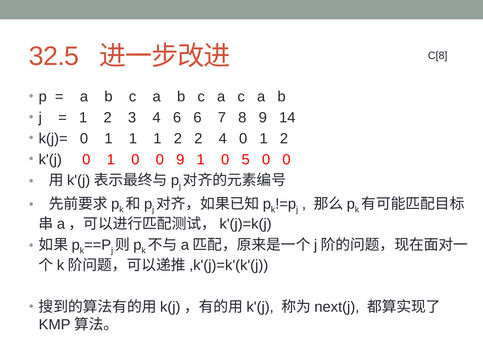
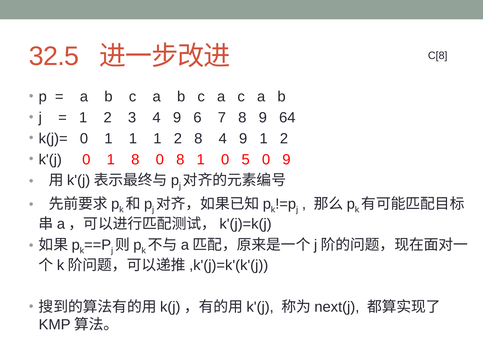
3 4 6: 6 -> 9
14: 14 -> 64
2 2: 2 -> 8
0 at (243, 139): 0 -> 9
0 1 0: 0 -> 8
0 9: 9 -> 8
5 0 0: 0 -> 9
